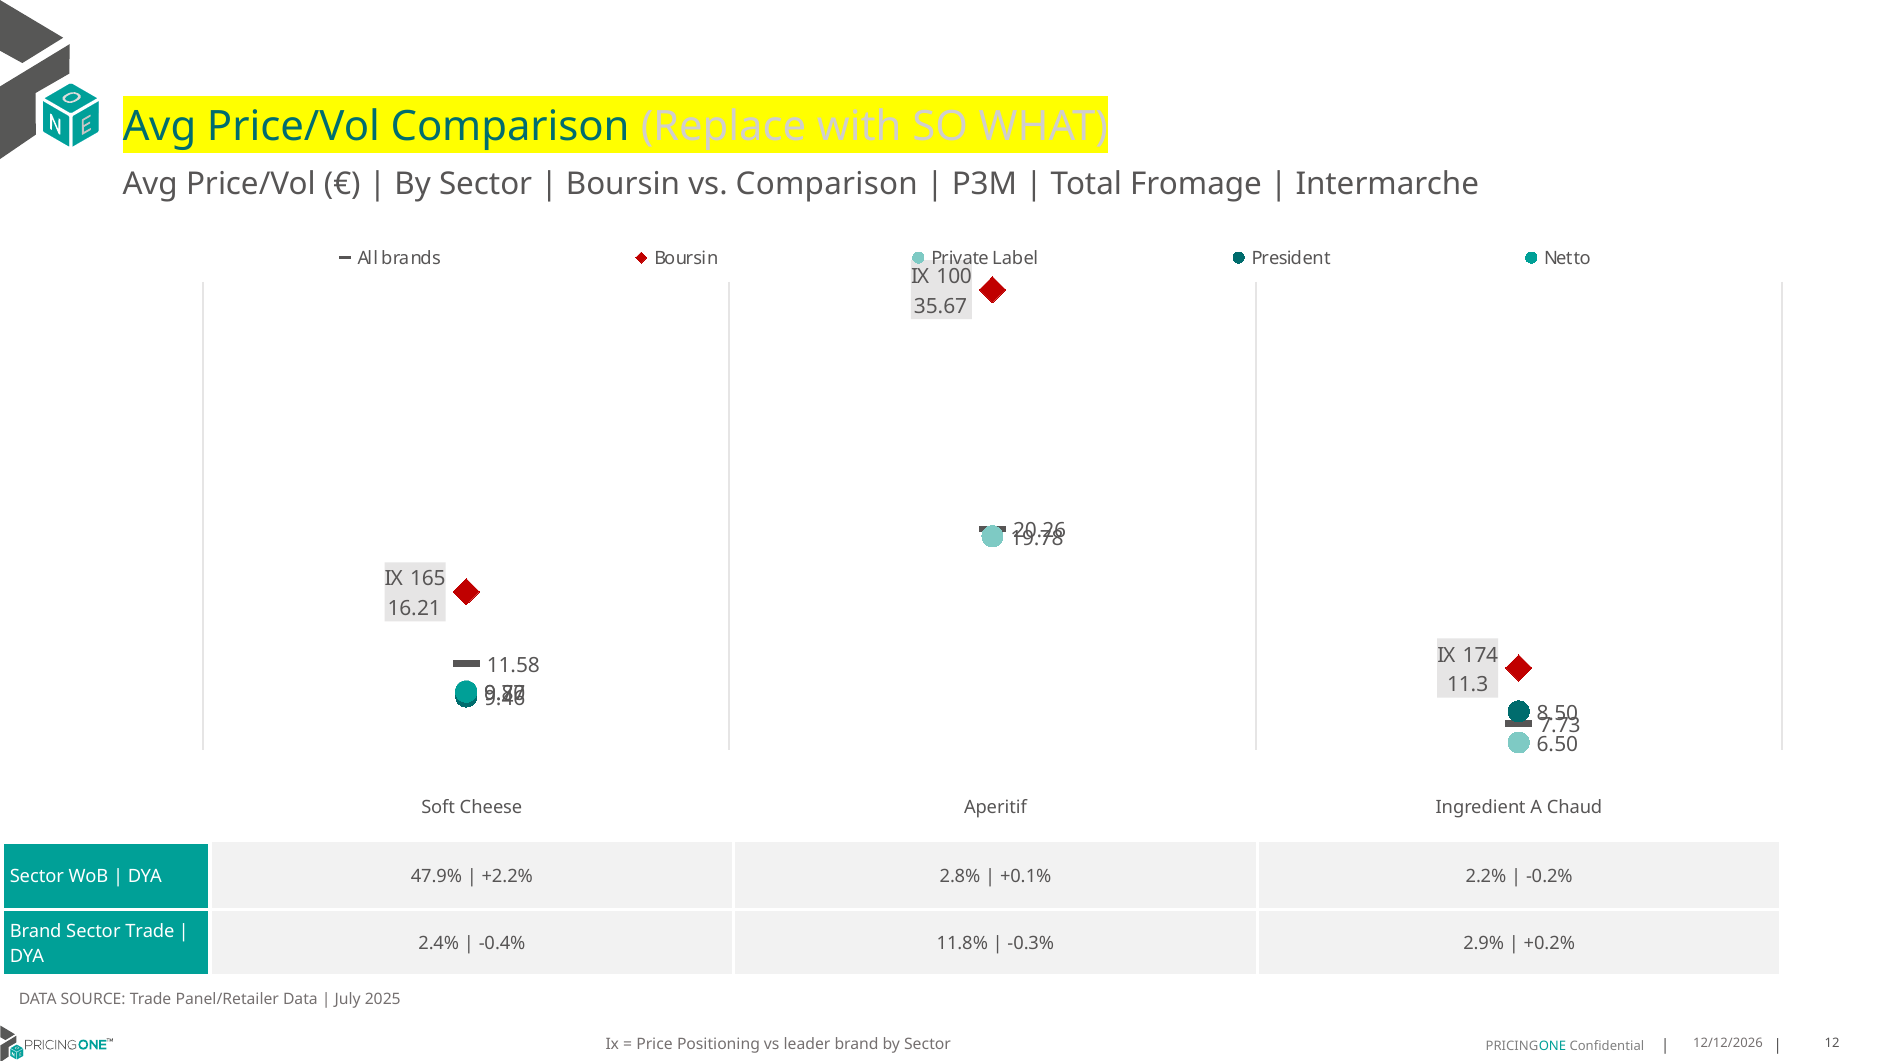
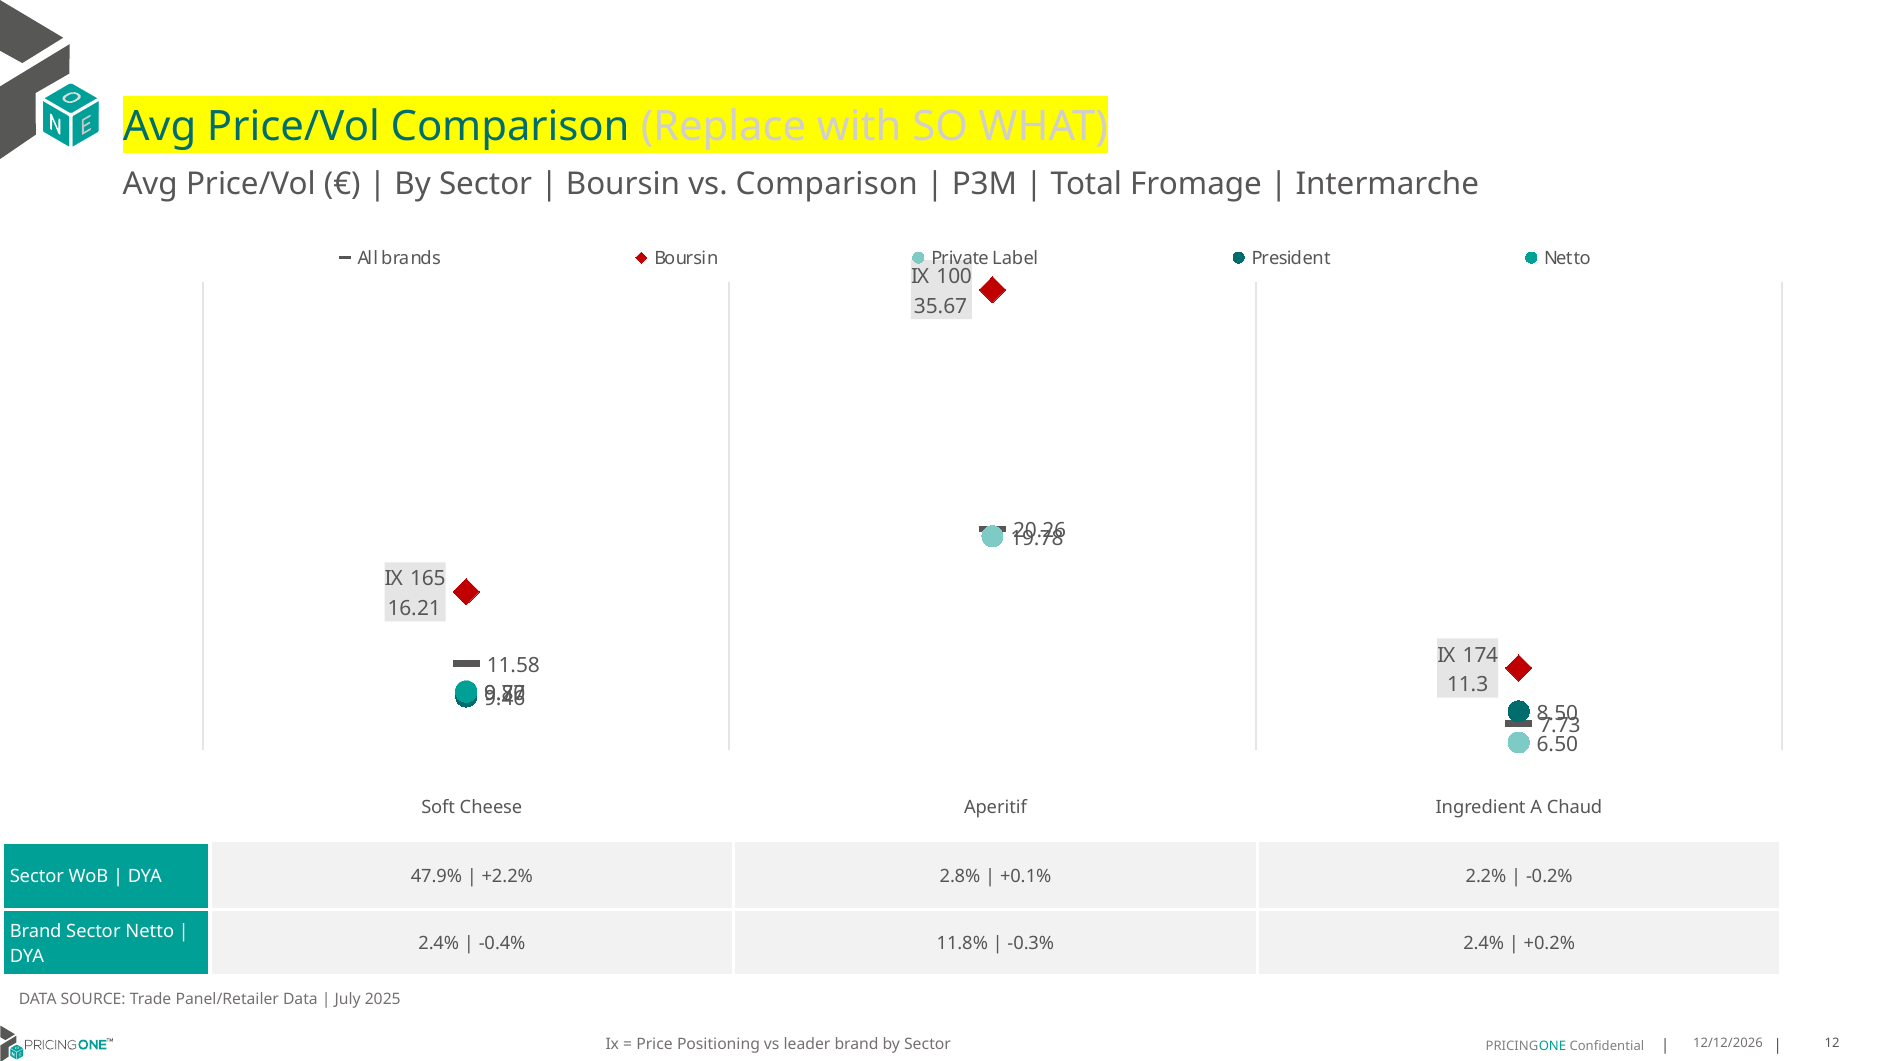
Sector Trade: Trade -> Netto
-0.3% 2.9%: 2.9% -> 2.4%
